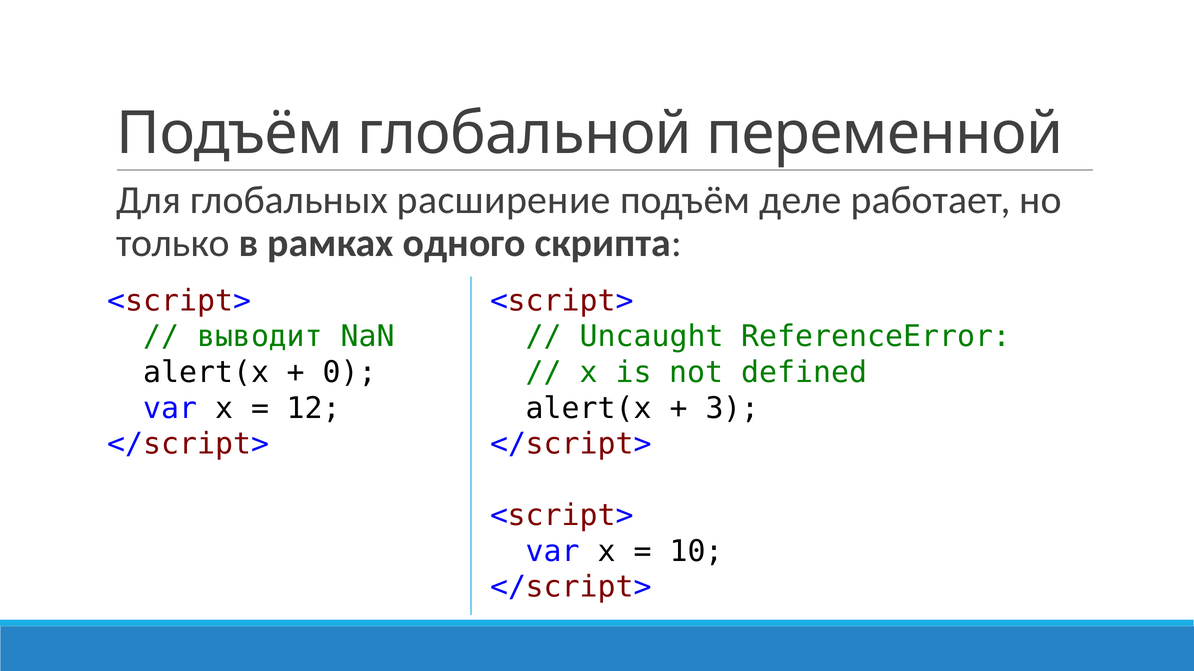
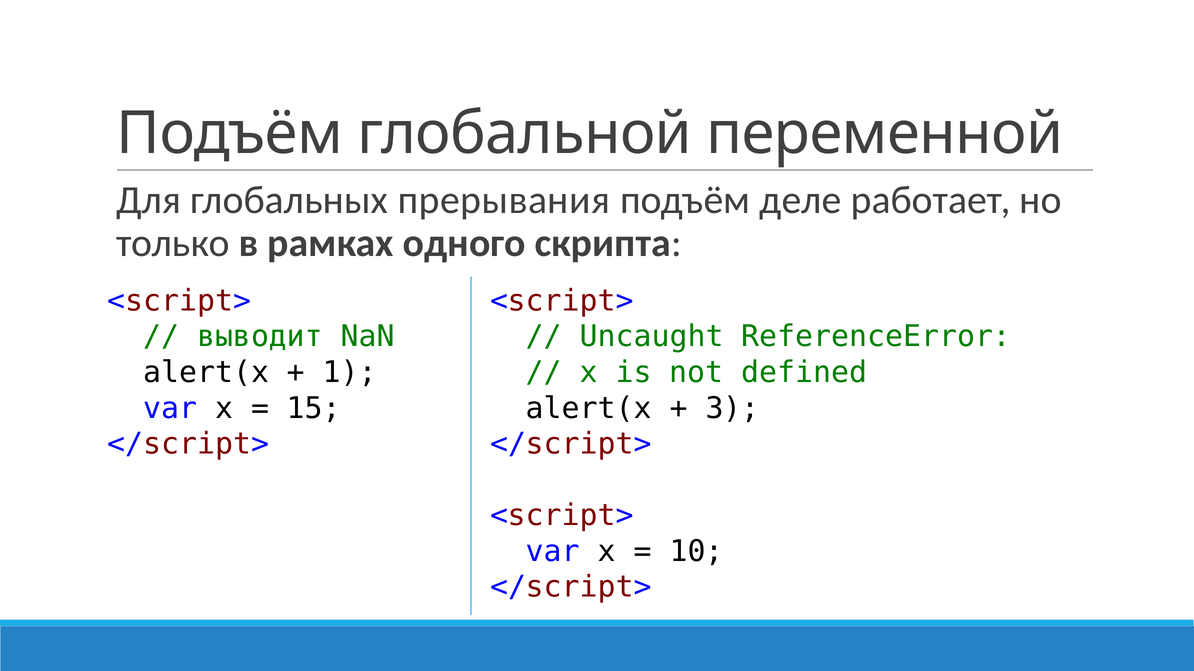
расширение: расширение -> прерывания
0: 0 -> 1
12: 12 -> 15
